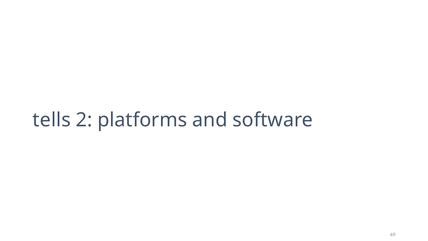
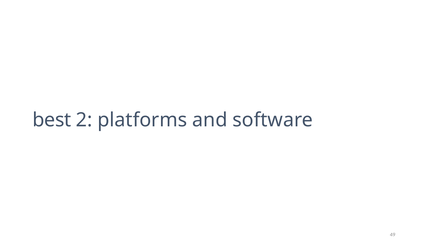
tells: tells -> best
